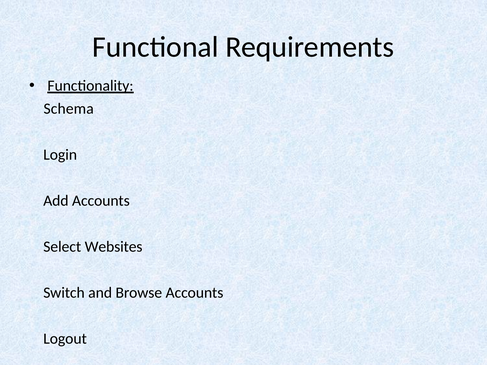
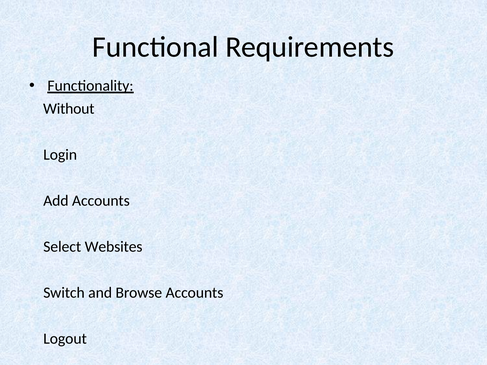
Schema: Schema -> Without
